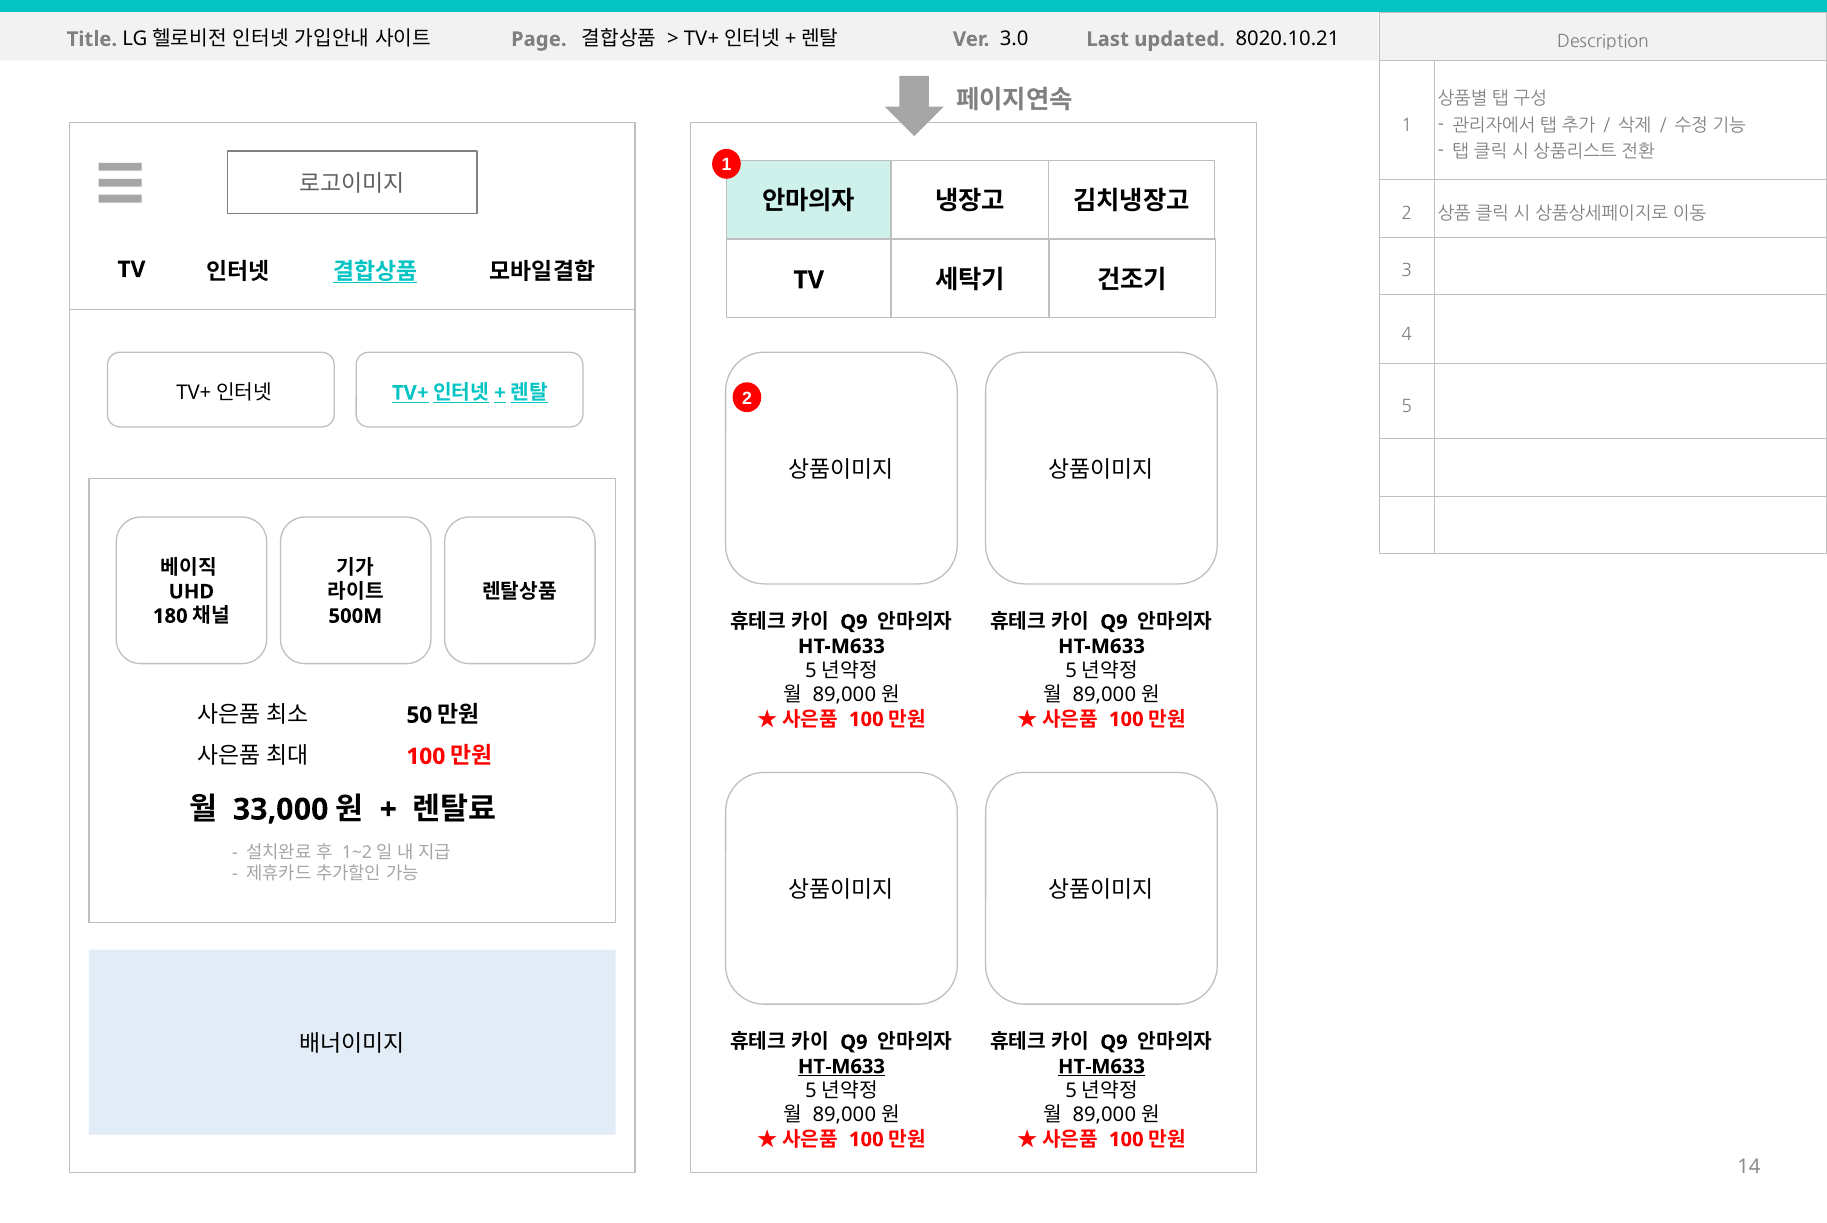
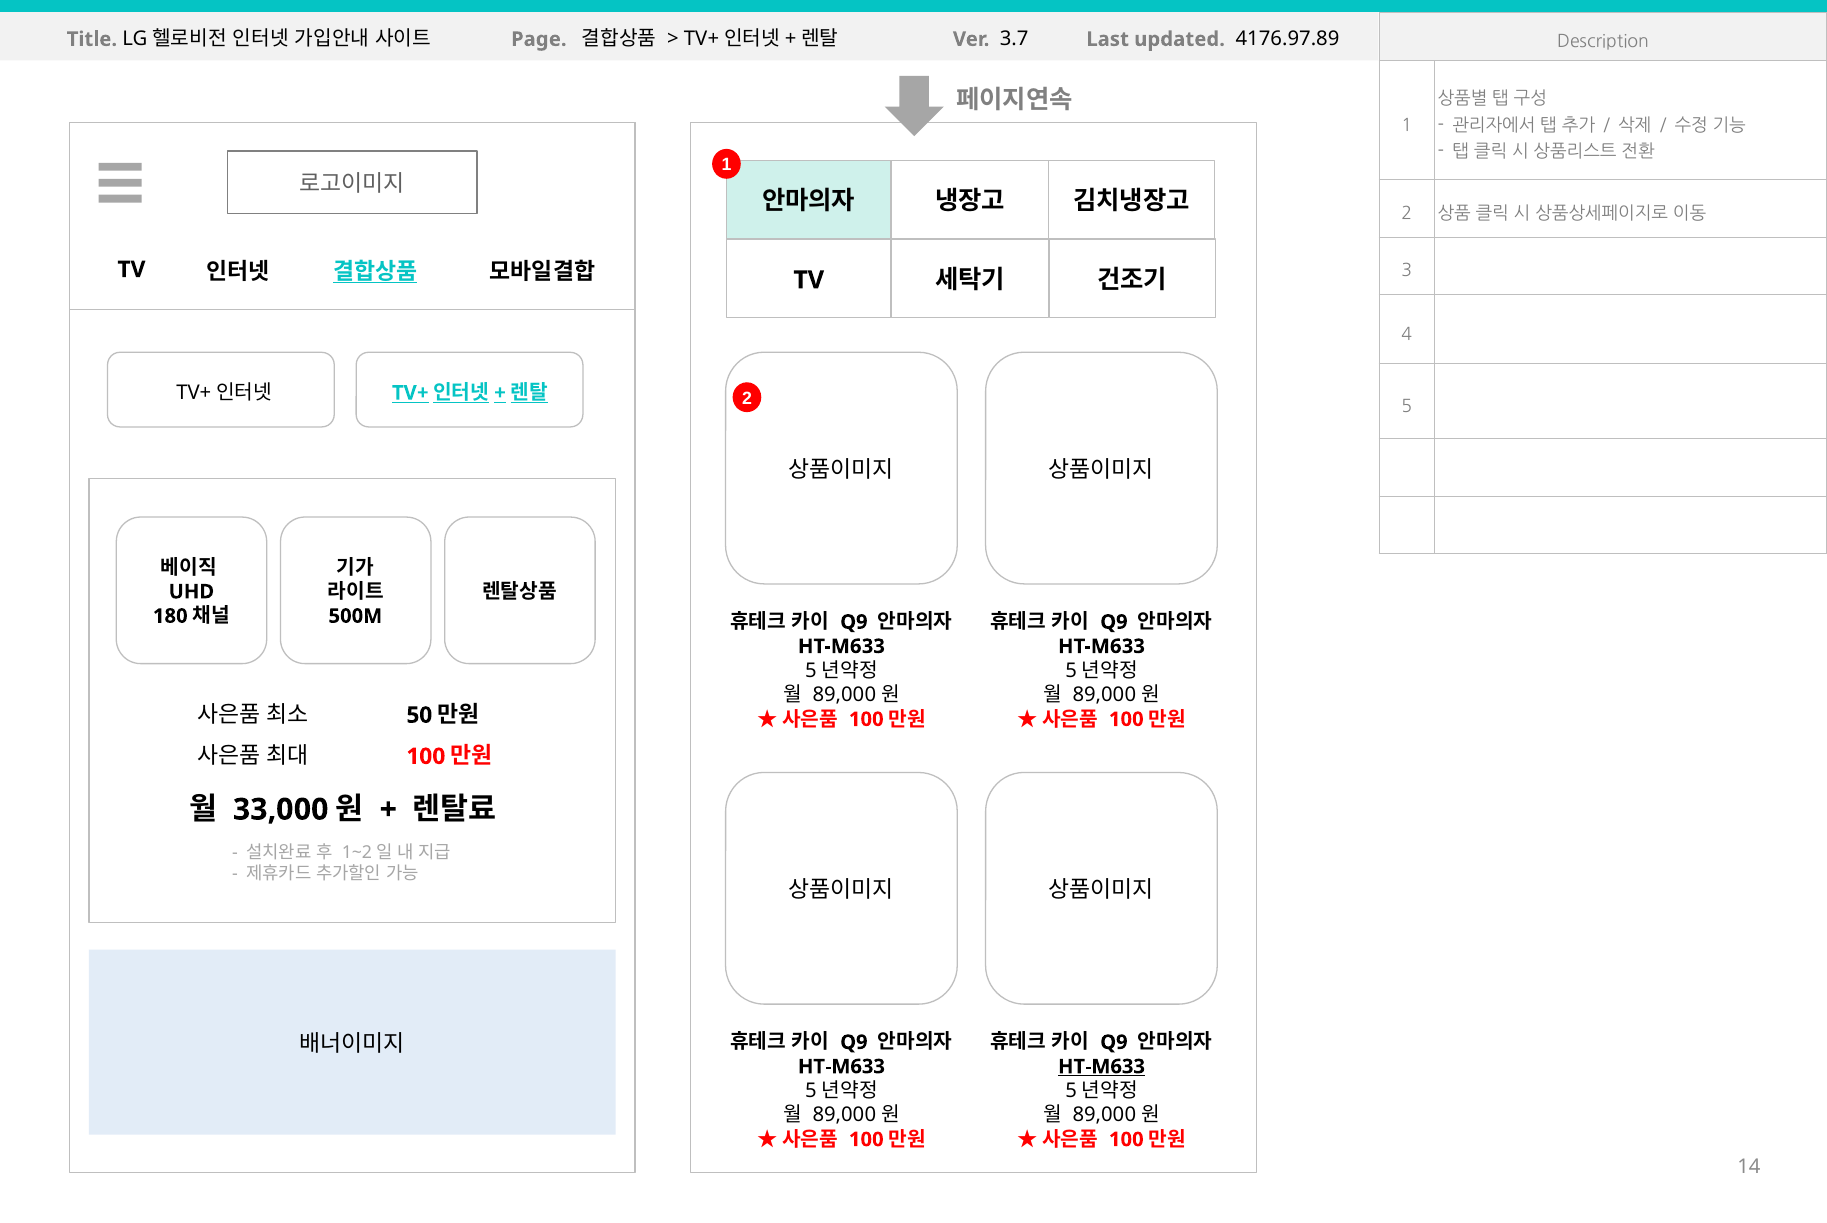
3.0: 3.0 -> 3.7
8020.10.21: 8020.10.21 -> 4176.97.89
HT-M633 at (841, 1066) underline: present -> none
